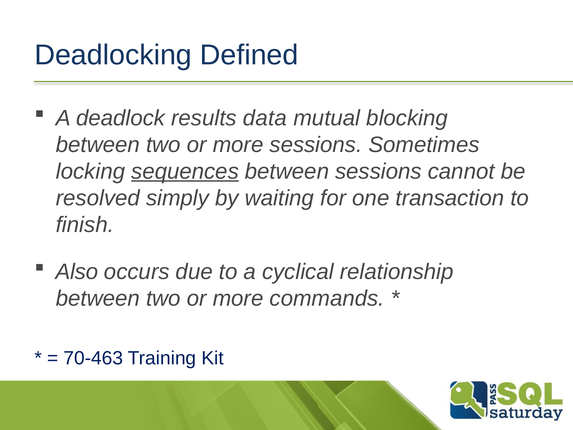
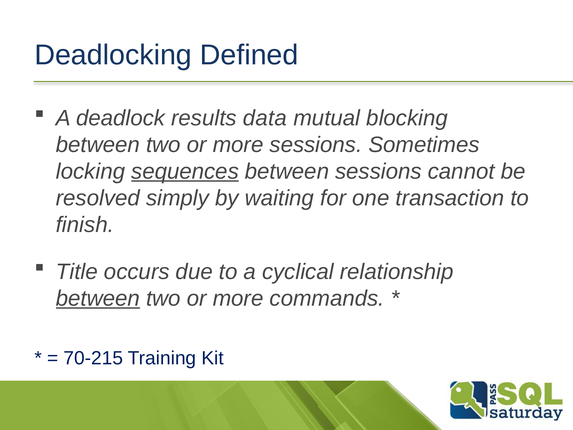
Also: Also -> Title
between at (98, 298) underline: none -> present
70-463: 70-463 -> 70-215
